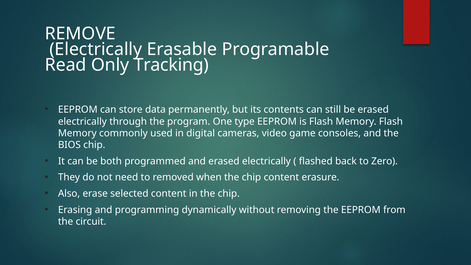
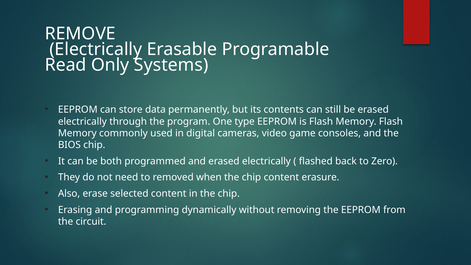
Tracking: Tracking -> Systems
